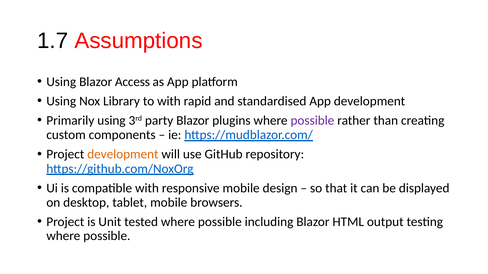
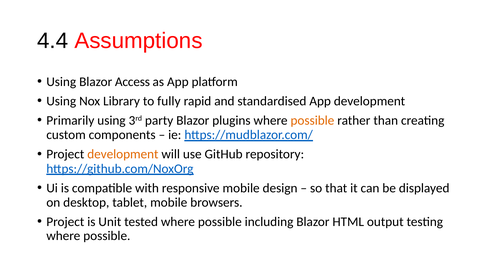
1.7: 1.7 -> 4.4
to with: with -> fully
possible at (312, 121) colour: purple -> orange
